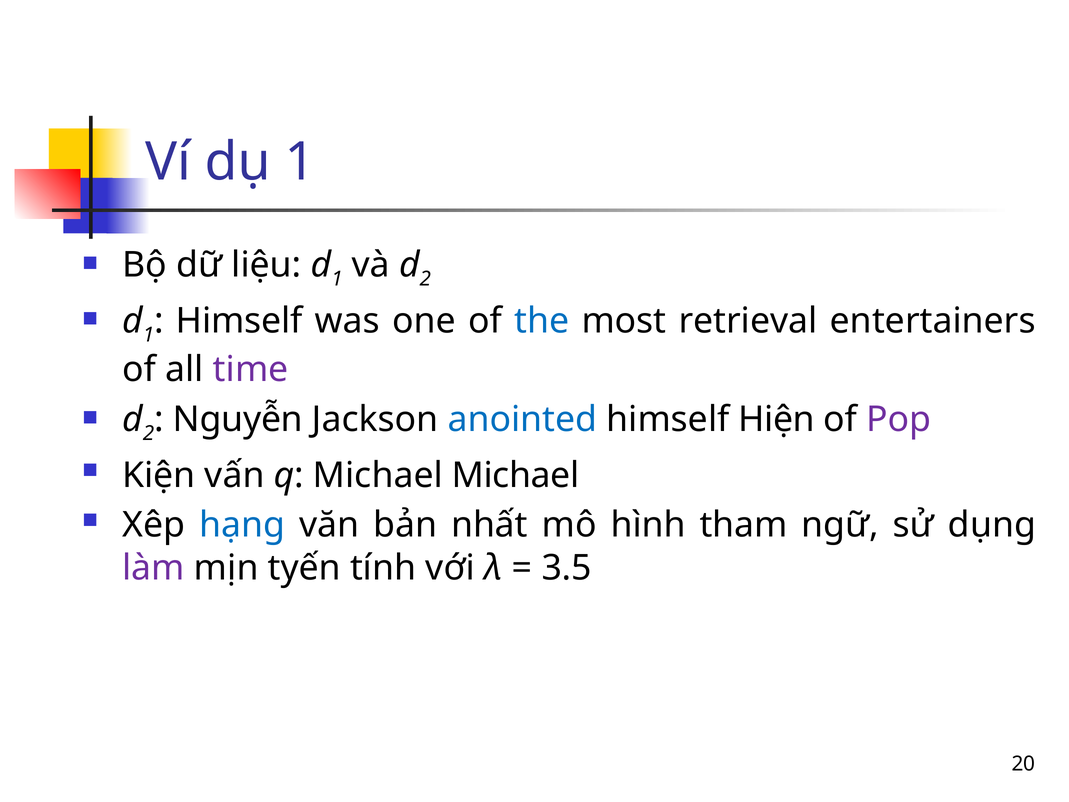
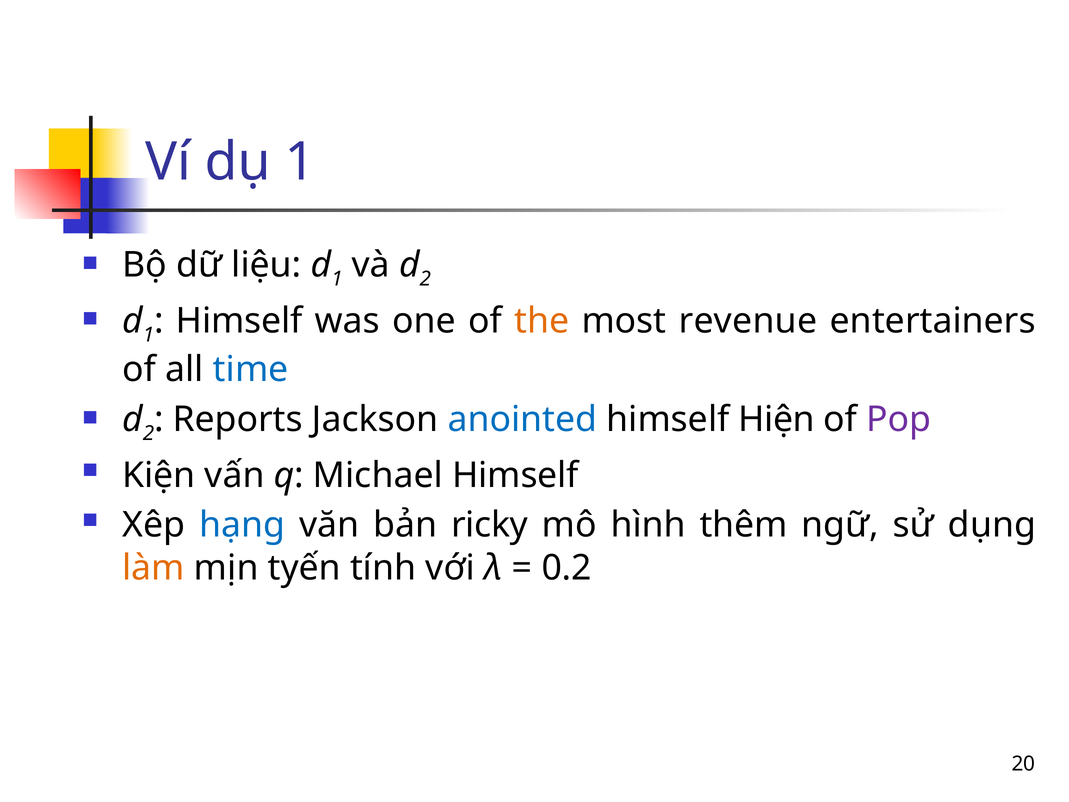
the colour: blue -> orange
retrieval: retrieval -> revenue
time colour: purple -> blue
Nguyễn: Nguyễn -> Reports
Michael Michael: Michael -> Himself
nhất: nhất -> ricky
tham: tham -> thêm
làm colour: purple -> orange
3.5: 3.5 -> 0.2
